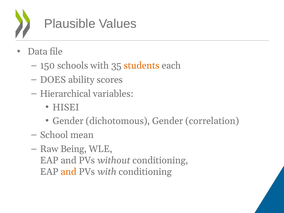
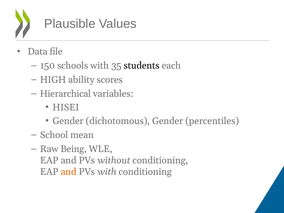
students colour: orange -> black
DOES: DOES -> HIGH
correlation: correlation -> percentiles
